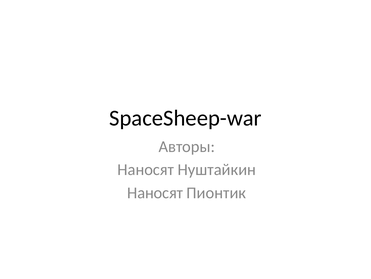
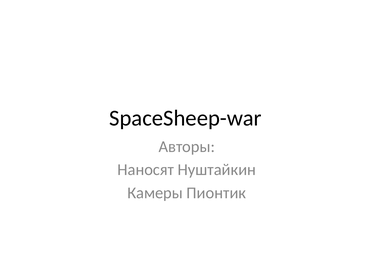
Наносят at (155, 192): Наносят -> Камеры
